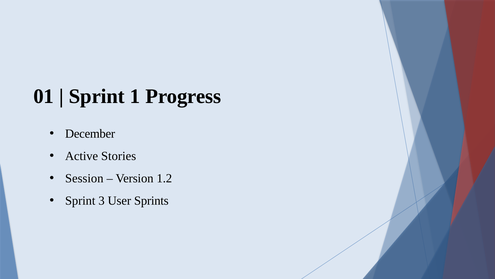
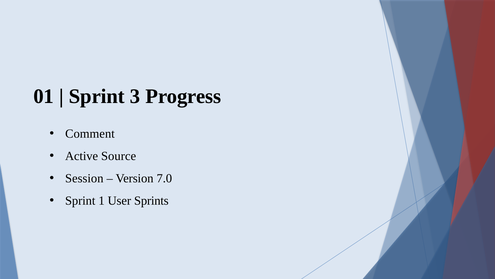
1: 1 -> 3
December: December -> Comment
Stories: Stories -> Source
1.2: 1.2 -> 7.0
3: 3 -> 1
